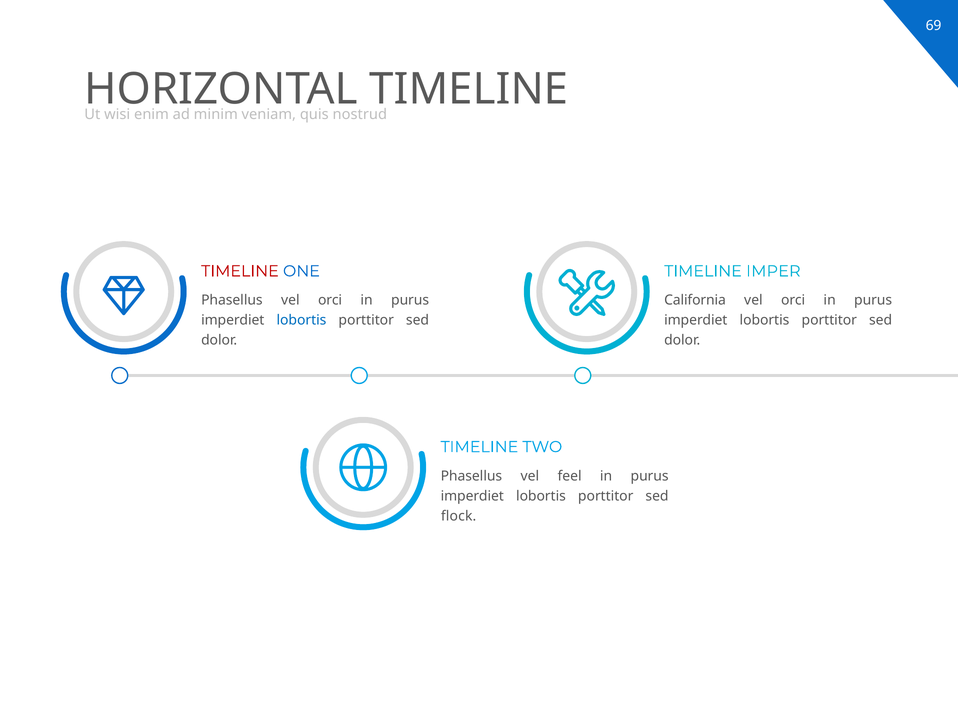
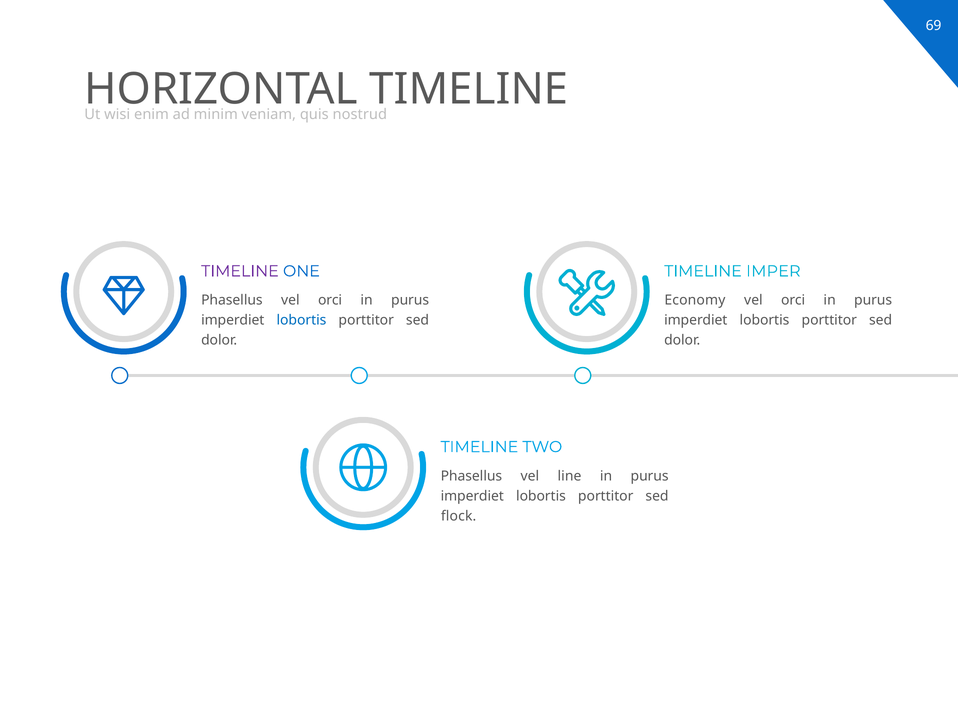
TIMELINE at (240, 271) colour: red -> purple
California: California -> Economy
feel: feel -> line
